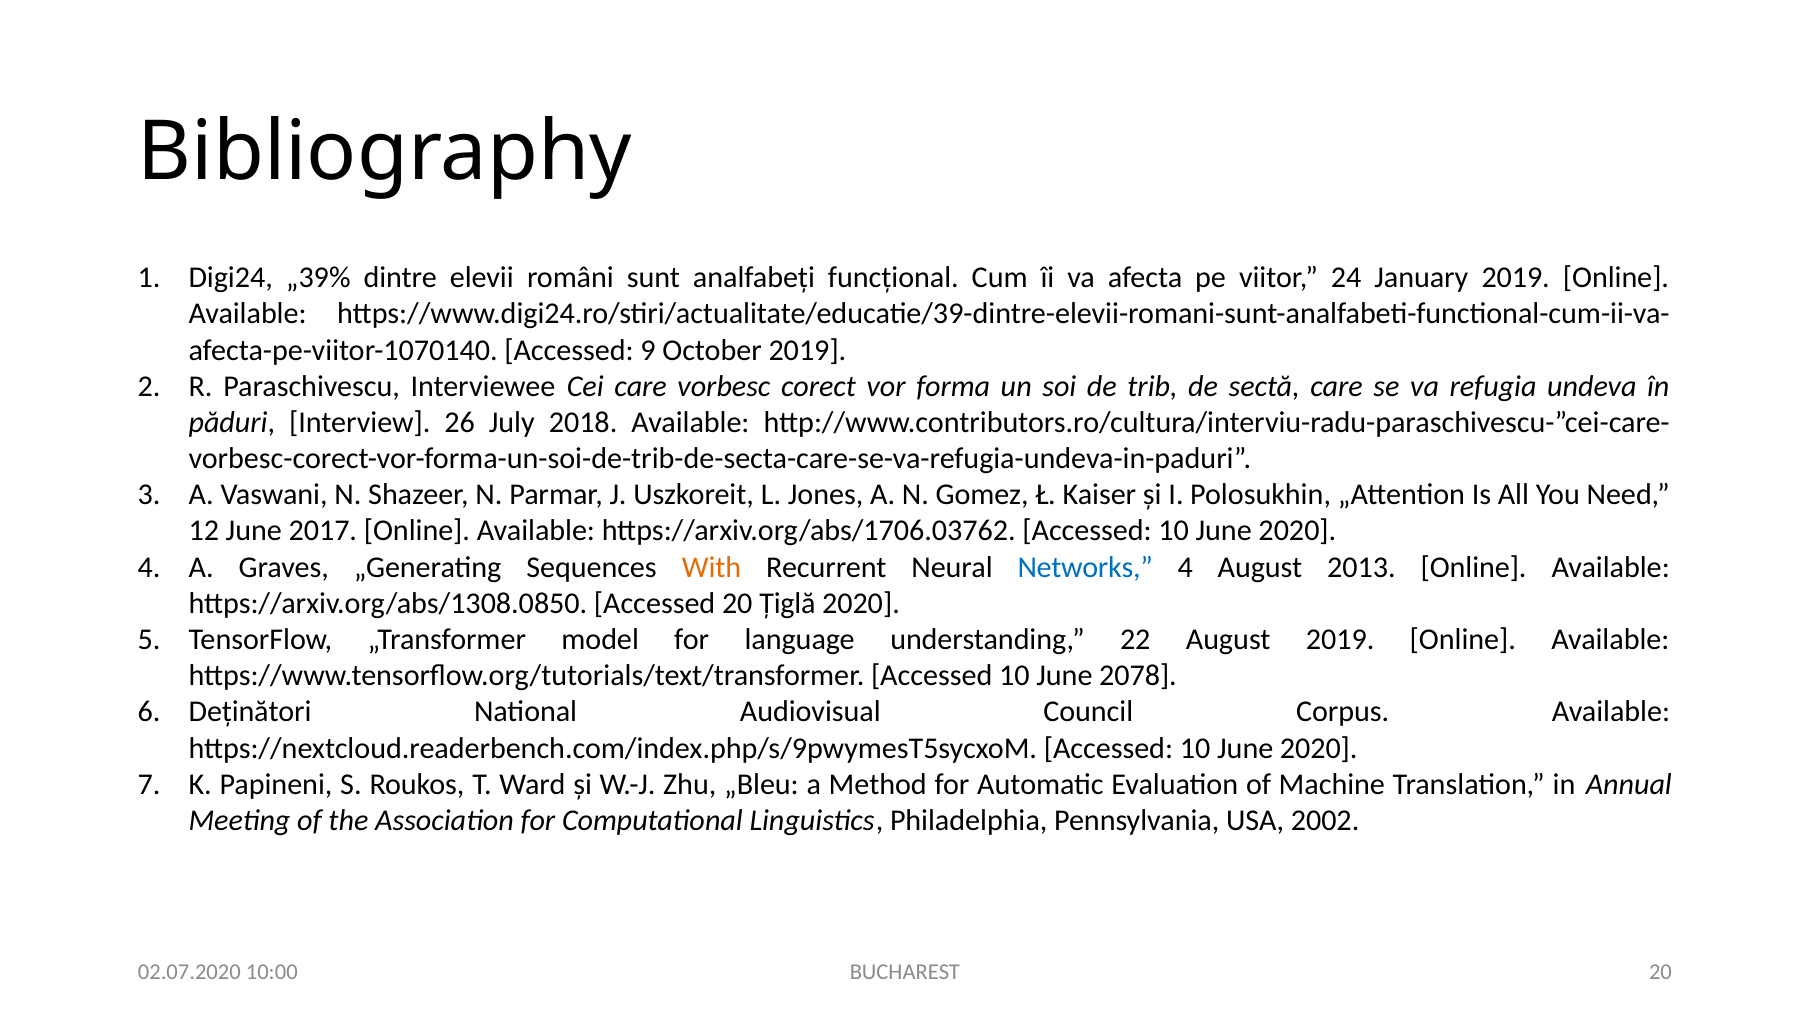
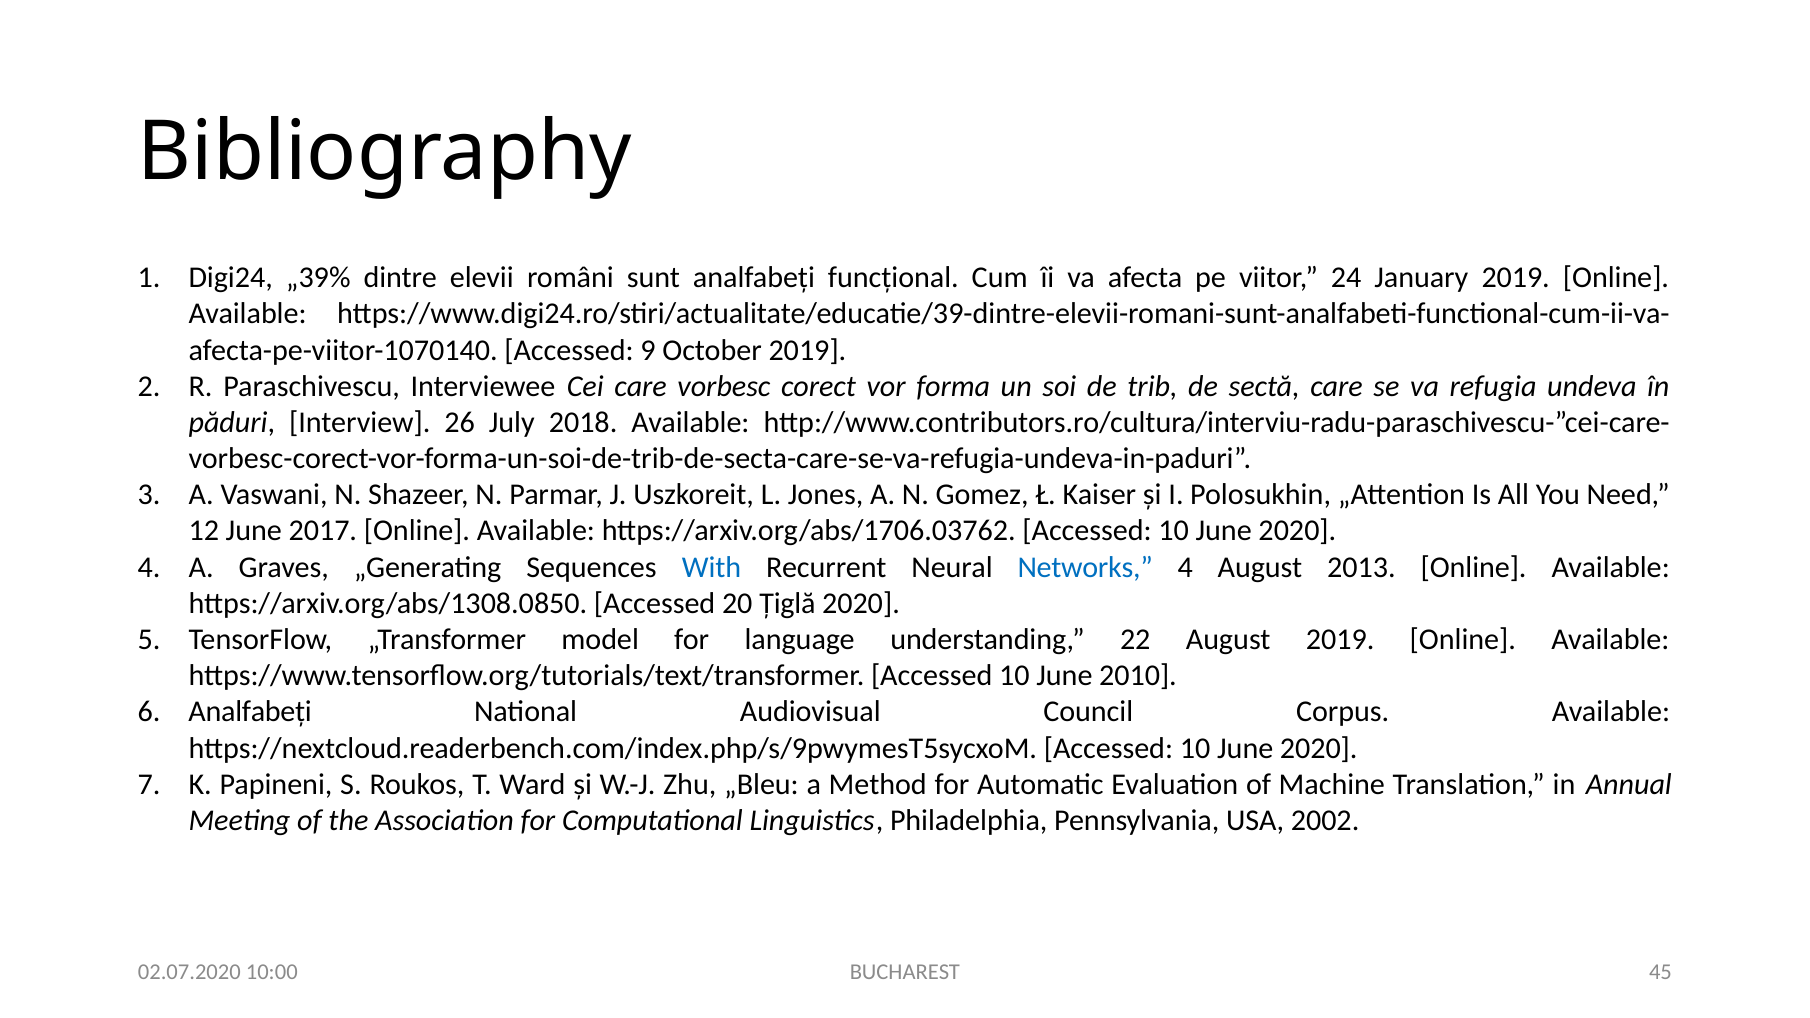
With colour: orange -> blue
2078: 2078 -> 2010
Deținători at (250, 712): Deținători -> Analfabeți
BUCHAREST 20: 20 -> 45
